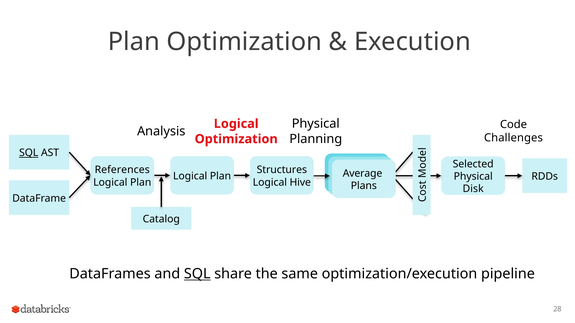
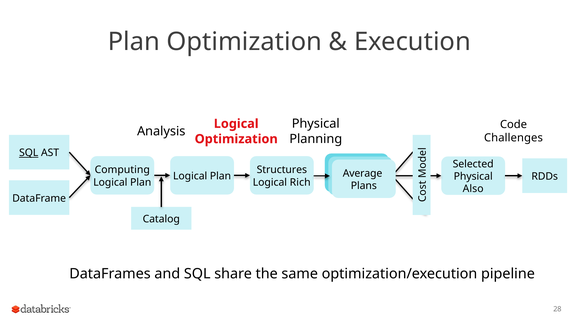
References: References -> Computing
Hive: Hive -> Rich
Disk: Disk -> Also
SQL at (197, 274) underline: present -> none
